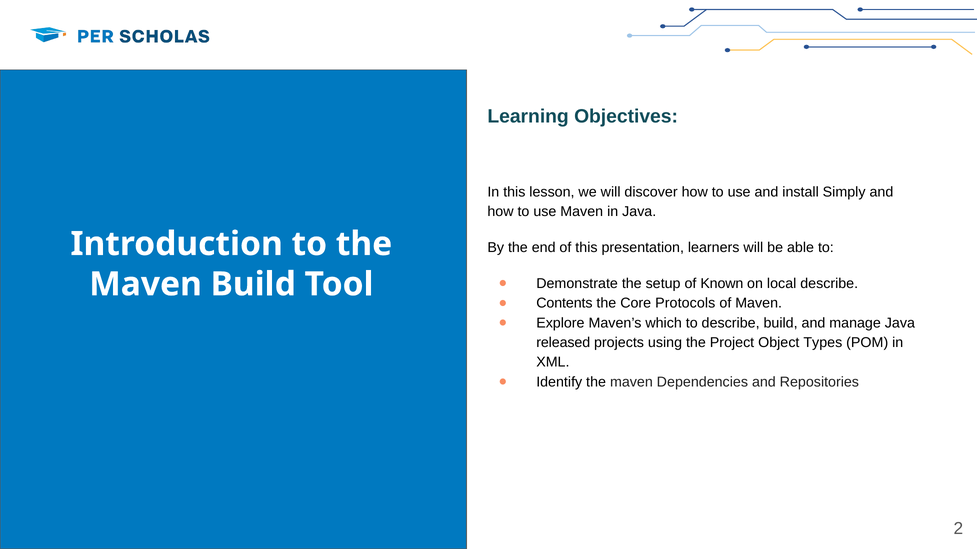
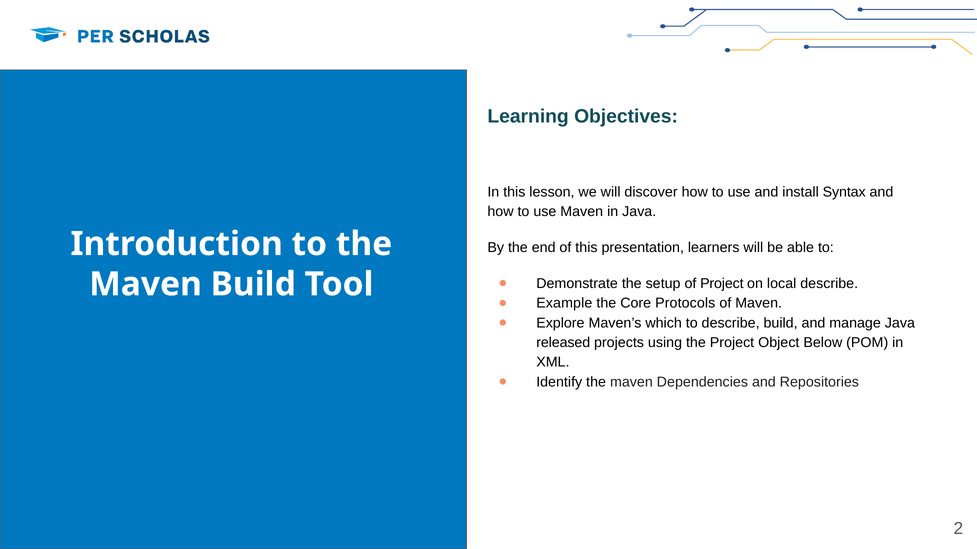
Simply: Simply -> Syntax
of Known: Known -> Project
Contents: Contents -> Example
Types: Types -> Below
